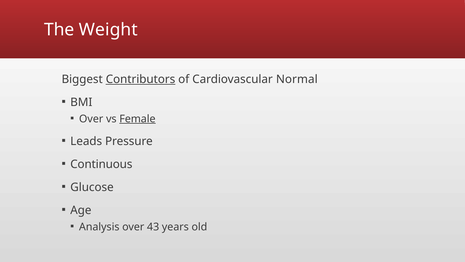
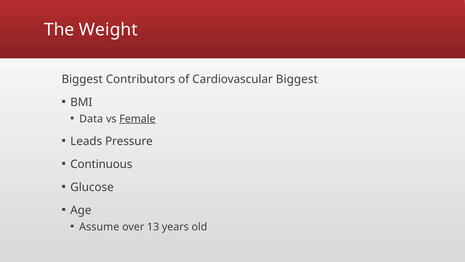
Contributors underline: present -> none
Cardiovascular Normal: Normal -> Biggest
Over at (91, 119): Over -> Data
Analysis: Analysis -> Assume
43: 43 -> 13
